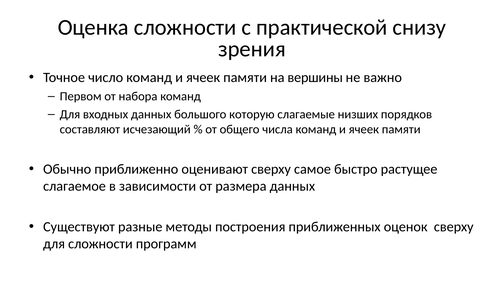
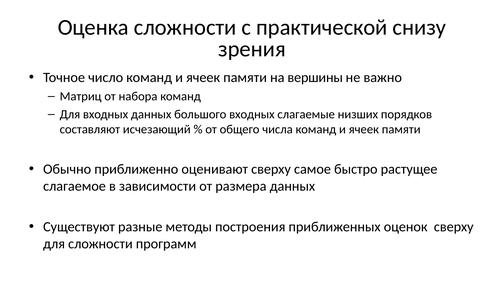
Первом: Первом -> Матриц
большого которую: которую -> входных
